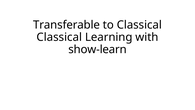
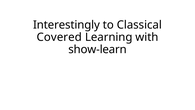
Transferable: Transferable -> Interestingly
Classical at (59, 37): Classical -> Covered
